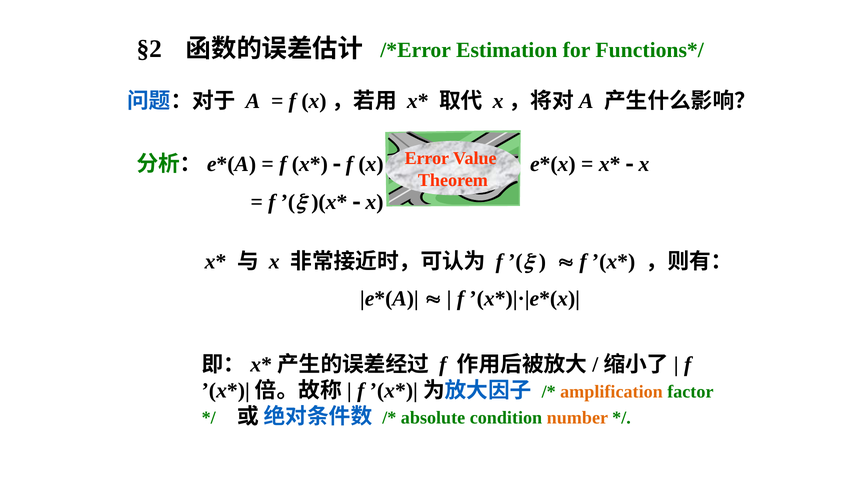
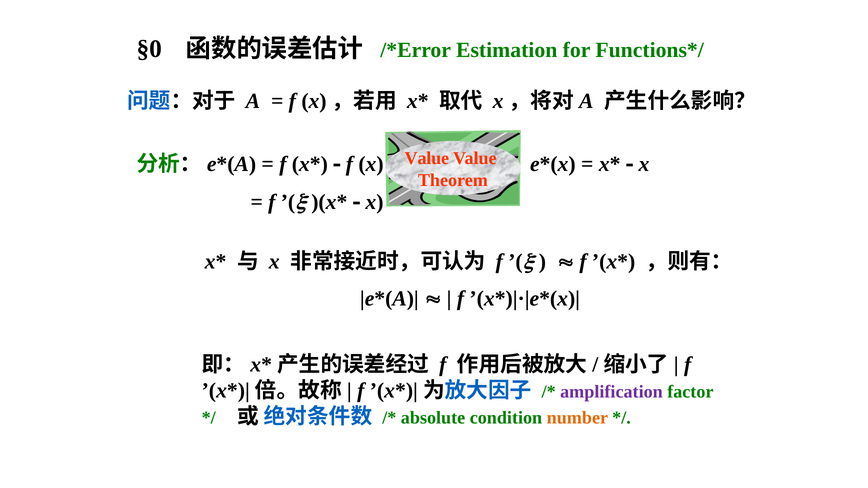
§2: §2 -> §0
Error at (427, 159): Error -> Value
amplification colour: orange -> purple
